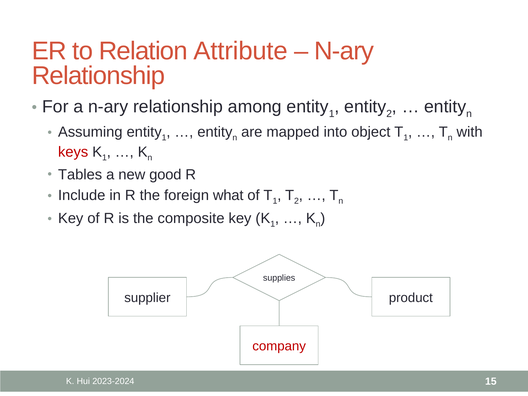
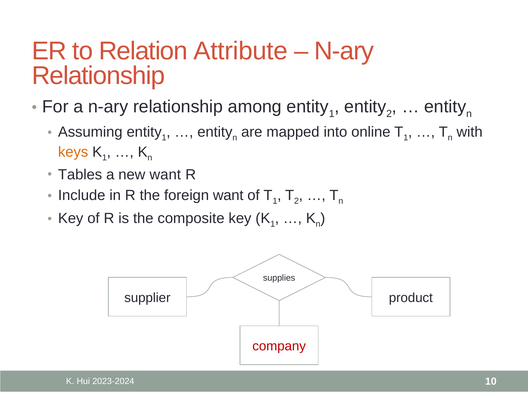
object: object -> online
keys colour: red -> orange
new good: good -> want
foreign what: what -> want
15: 15 -> 10
